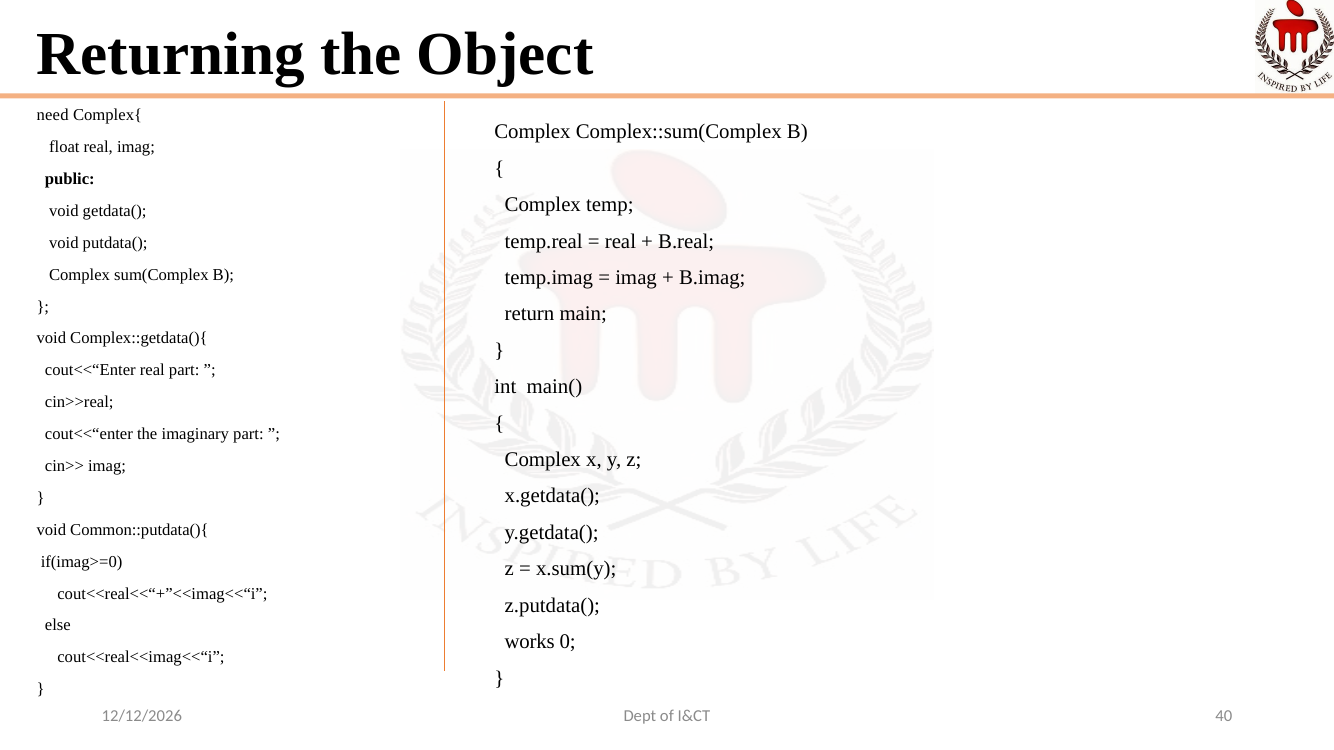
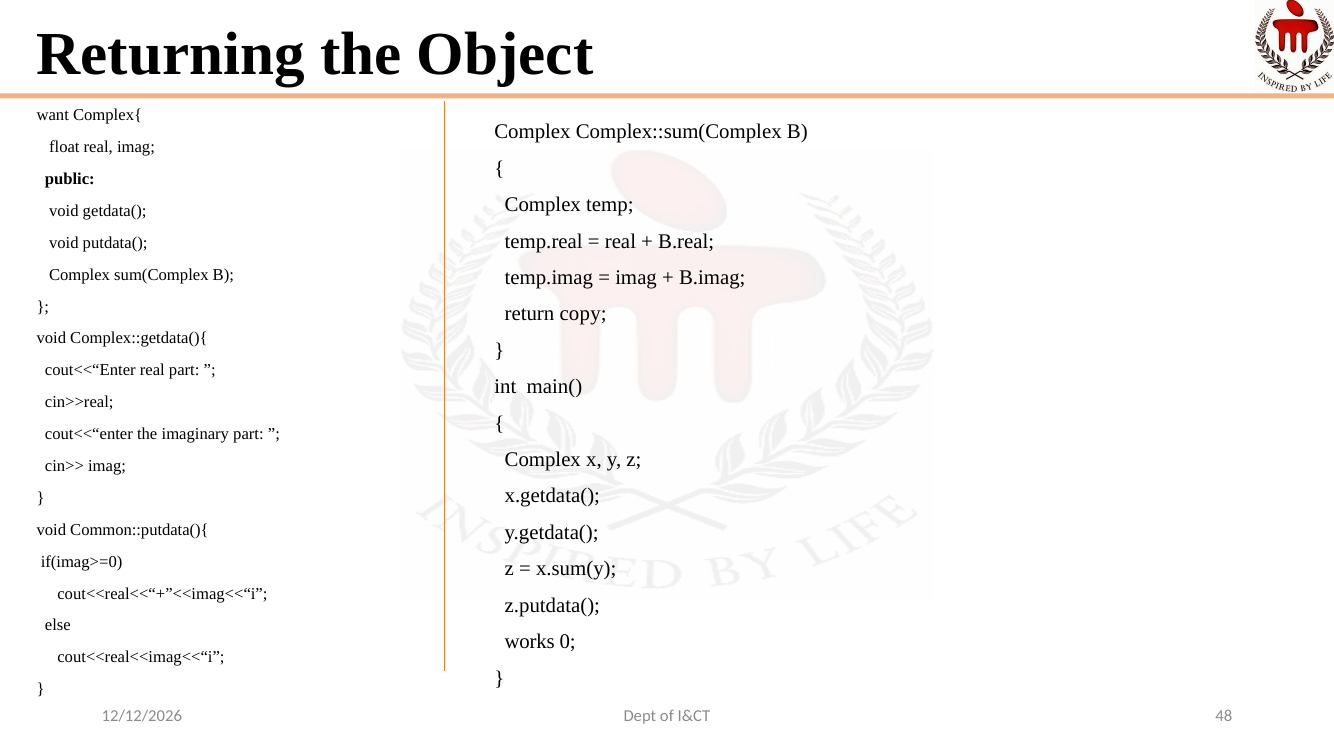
need: need -> want
main: main -> copy
40: 40 -> 48
